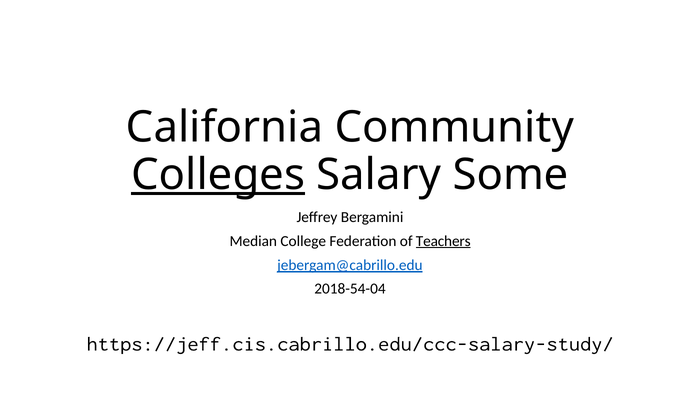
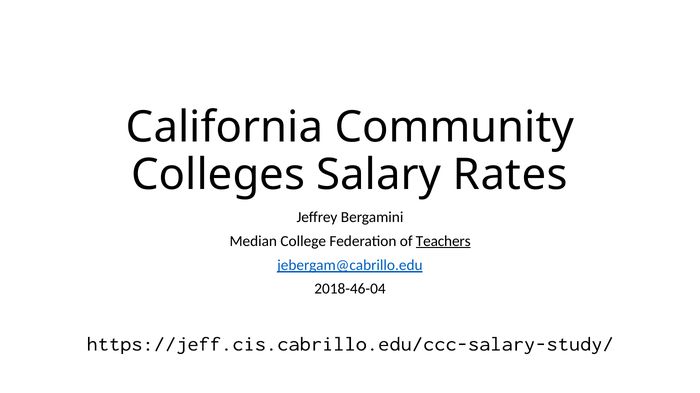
Colleges underline: present -> none
Some: Some -> Rates
2018-54-04: 2018-54-04 -> 2018-46-04
